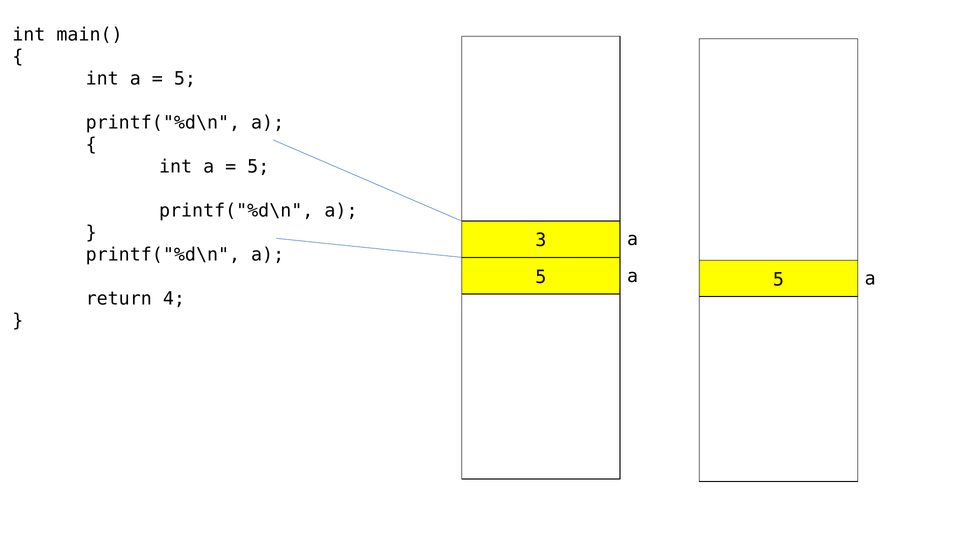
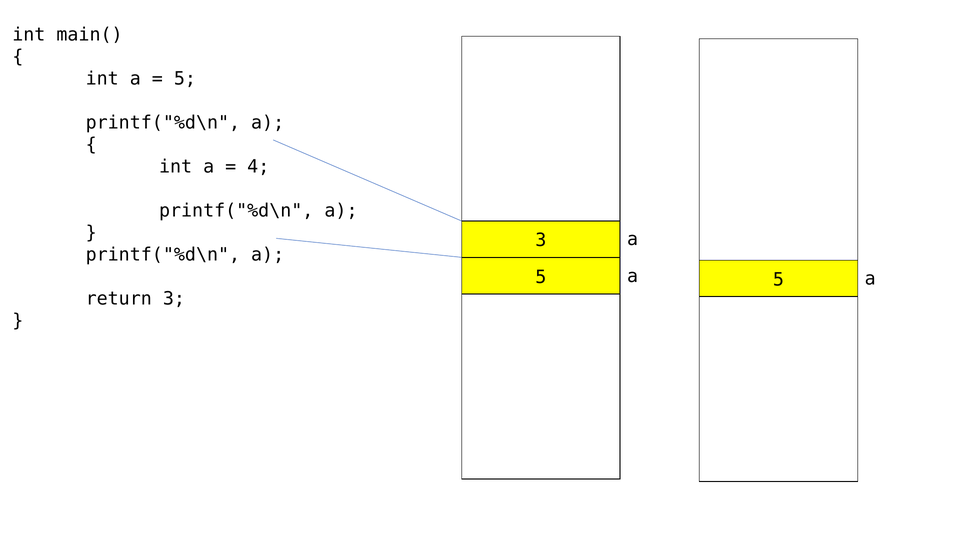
5 at (258, 167): 5 -> 4
return 4: 4 -> 3
